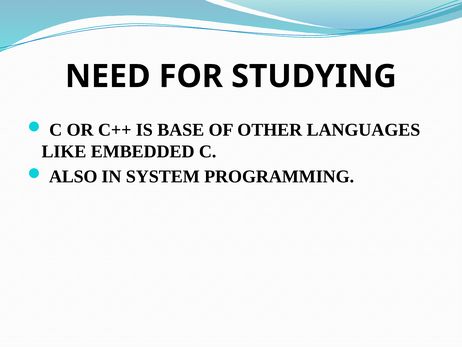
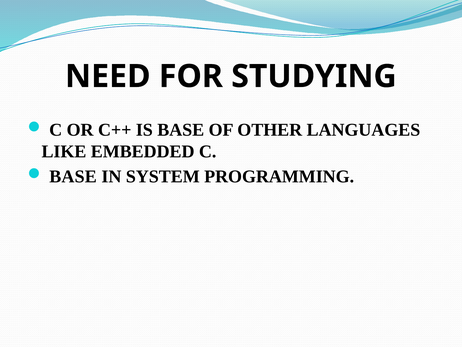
ALSO at (73, 176): ALSO -> BASE
